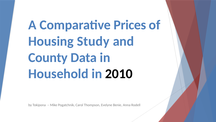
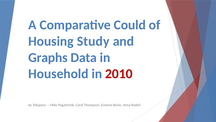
Prices: Prices -> Could
County: County -> Graphs
2010 colour: black -> red
